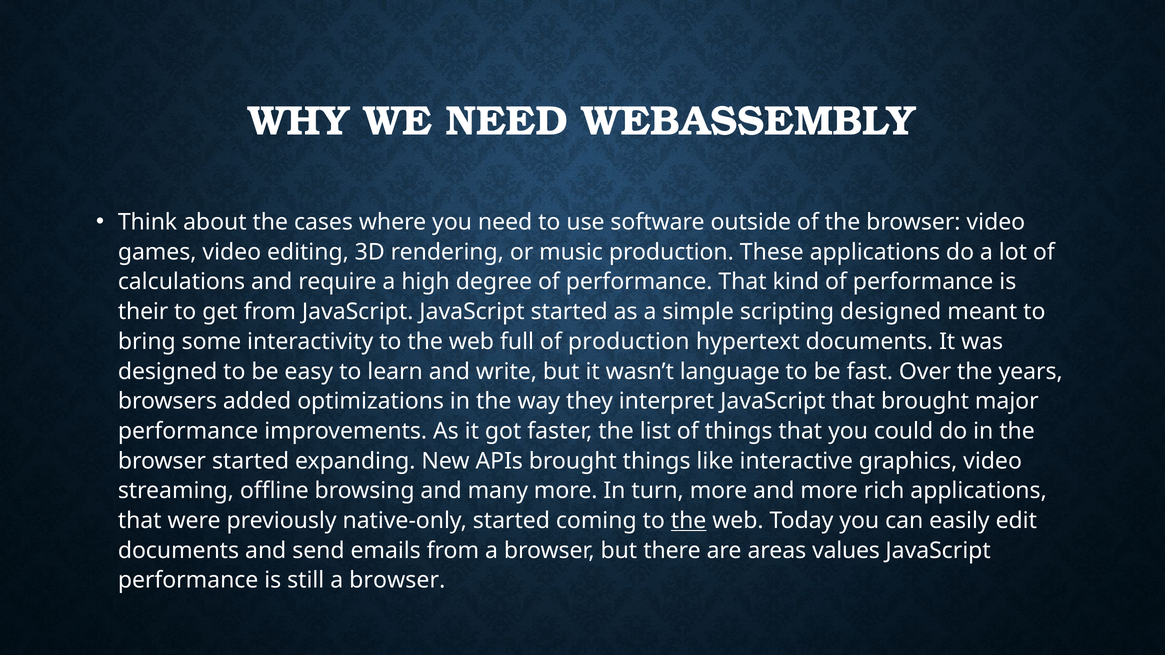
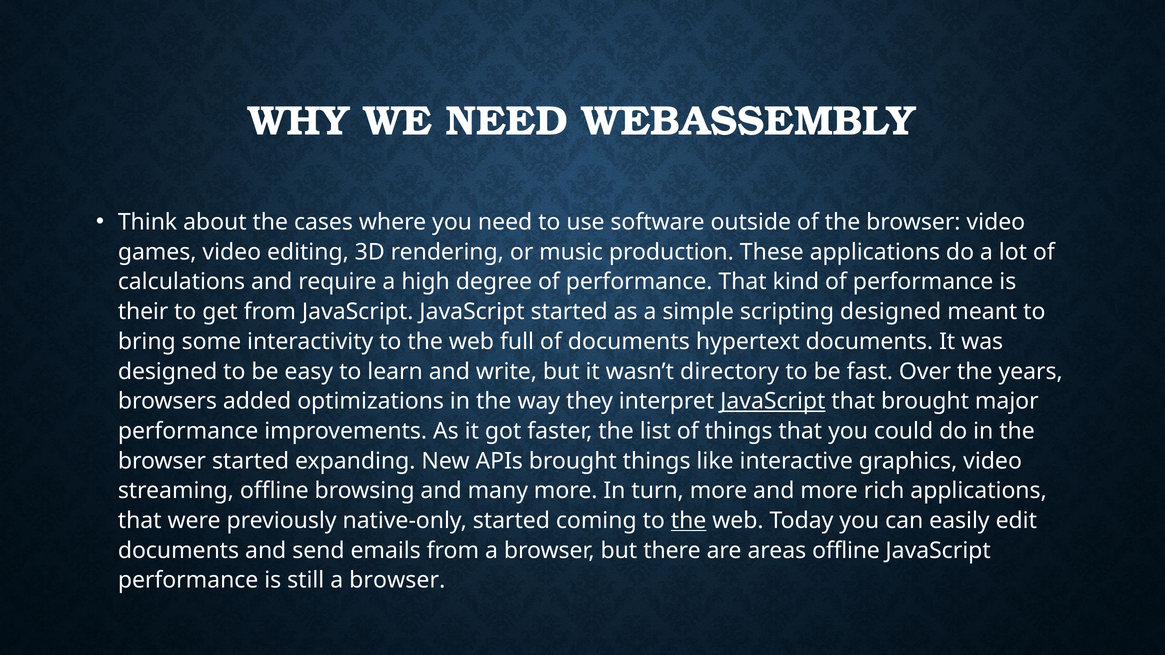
of production: production -> documents
language: language -> directory
JavaScript at (773, 401) underline: none -> present
areas values: values -> offline
